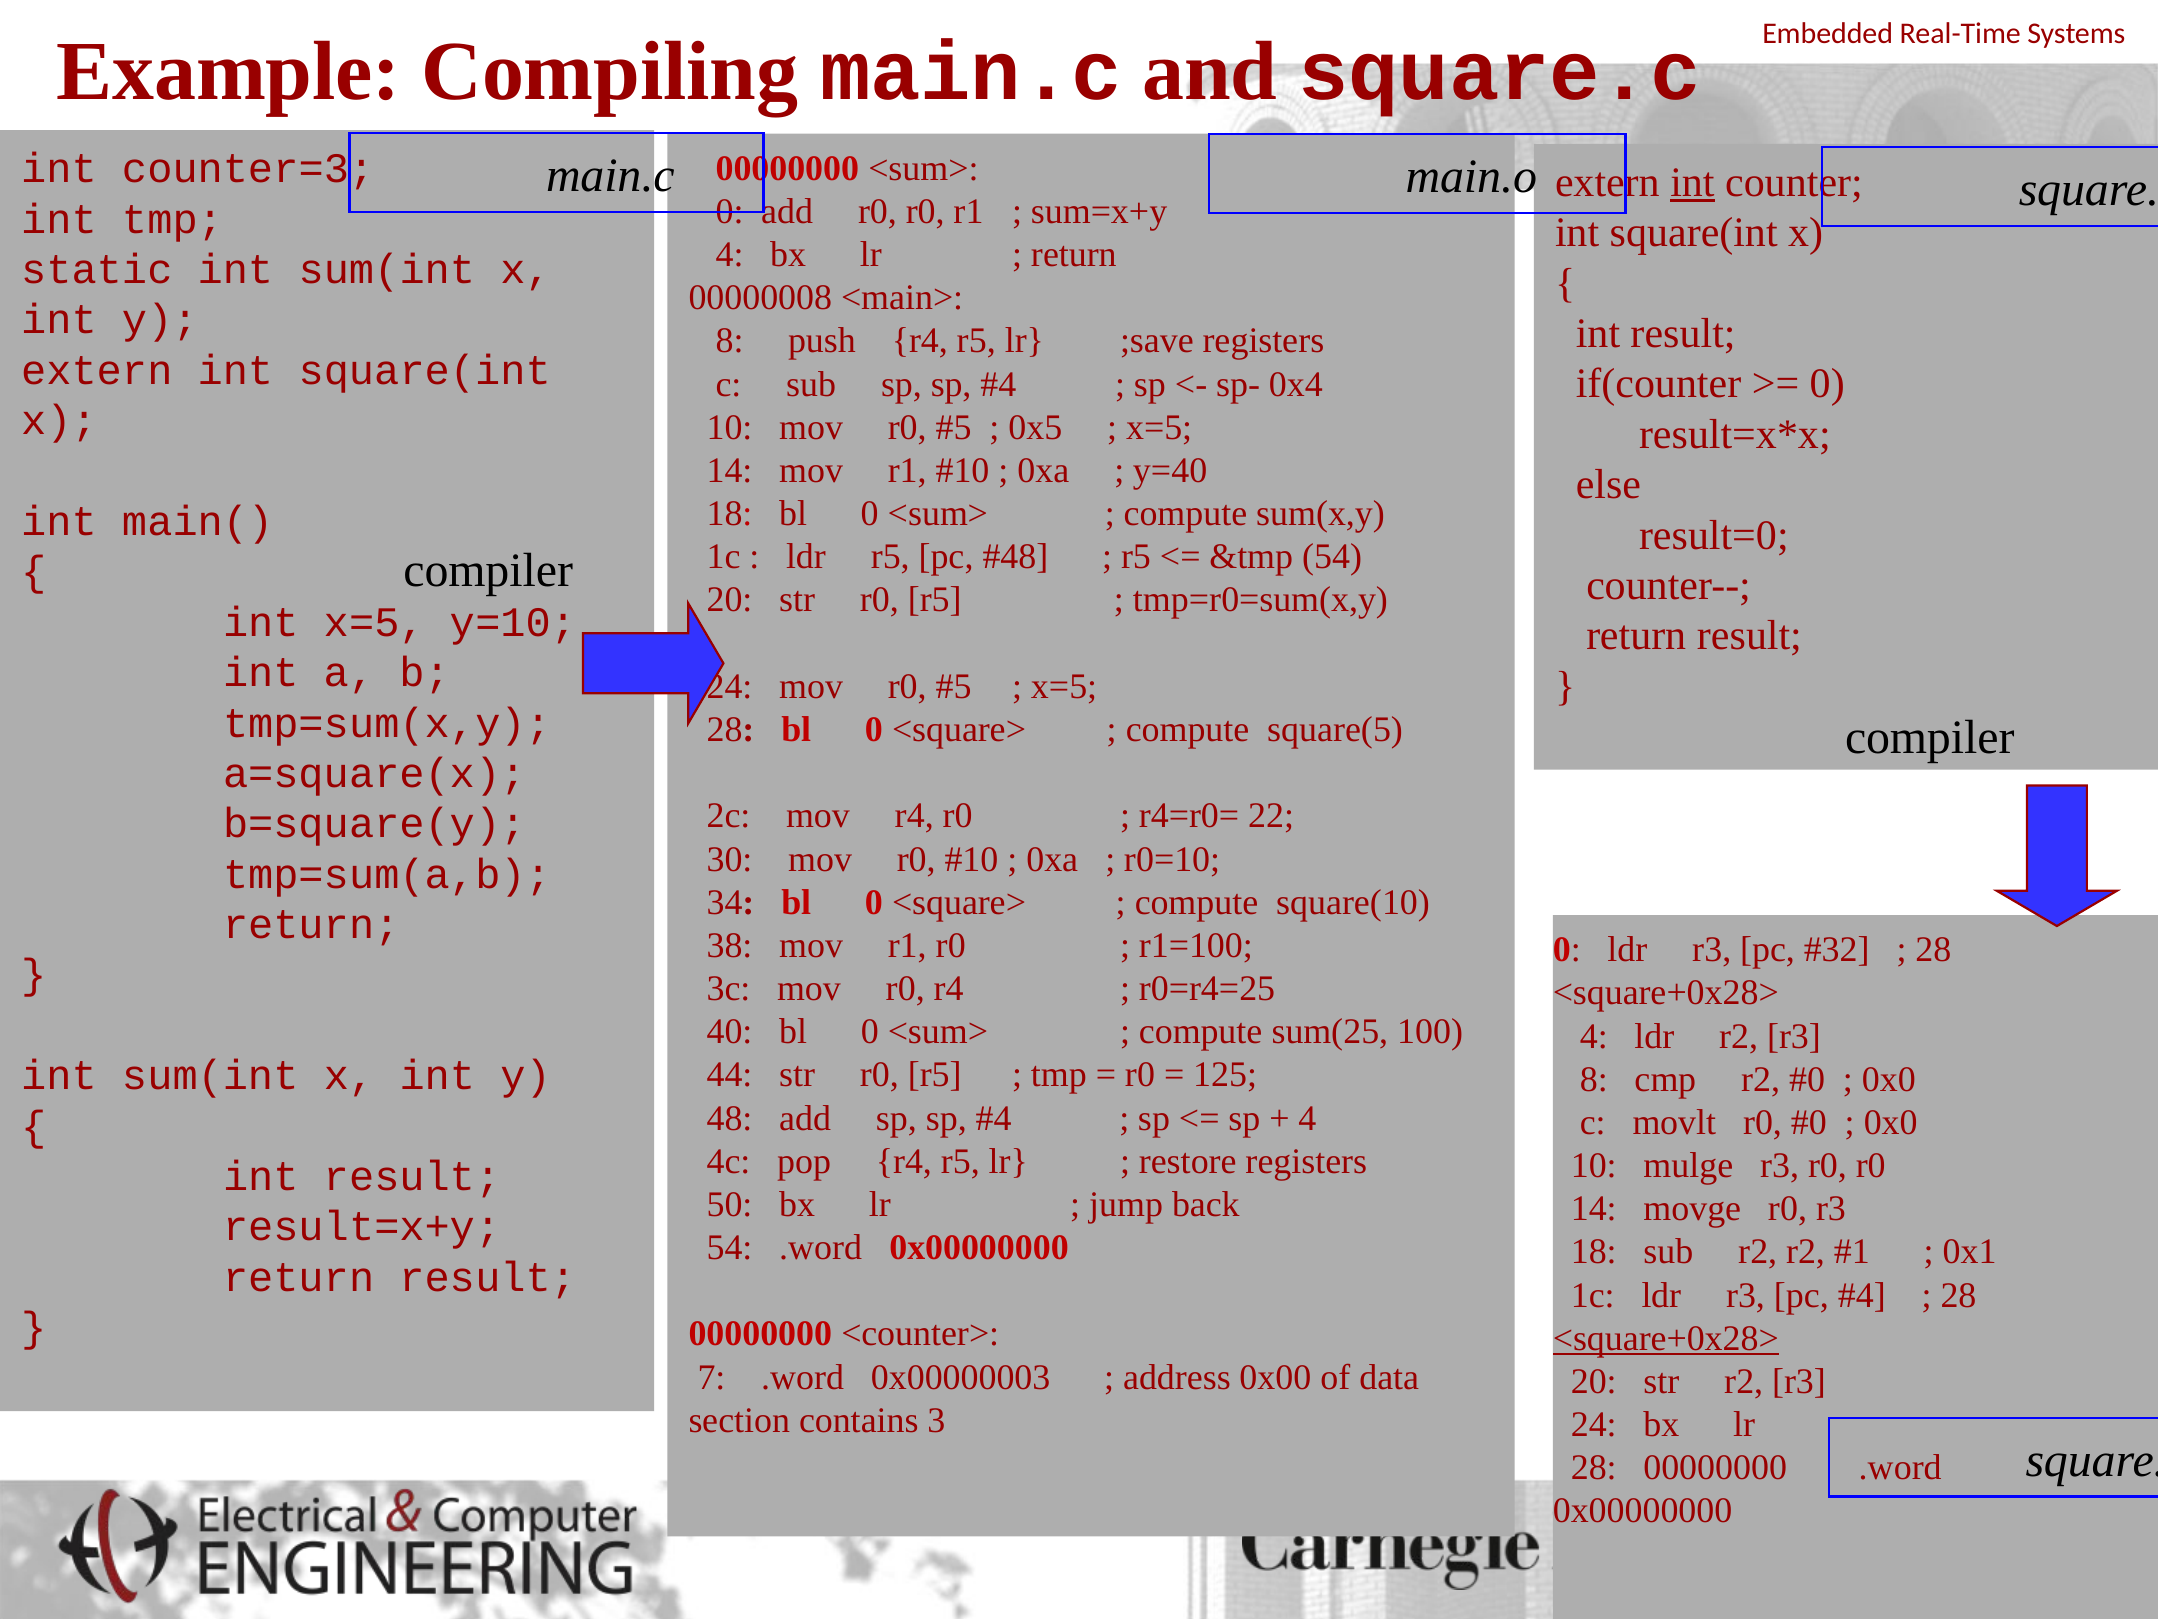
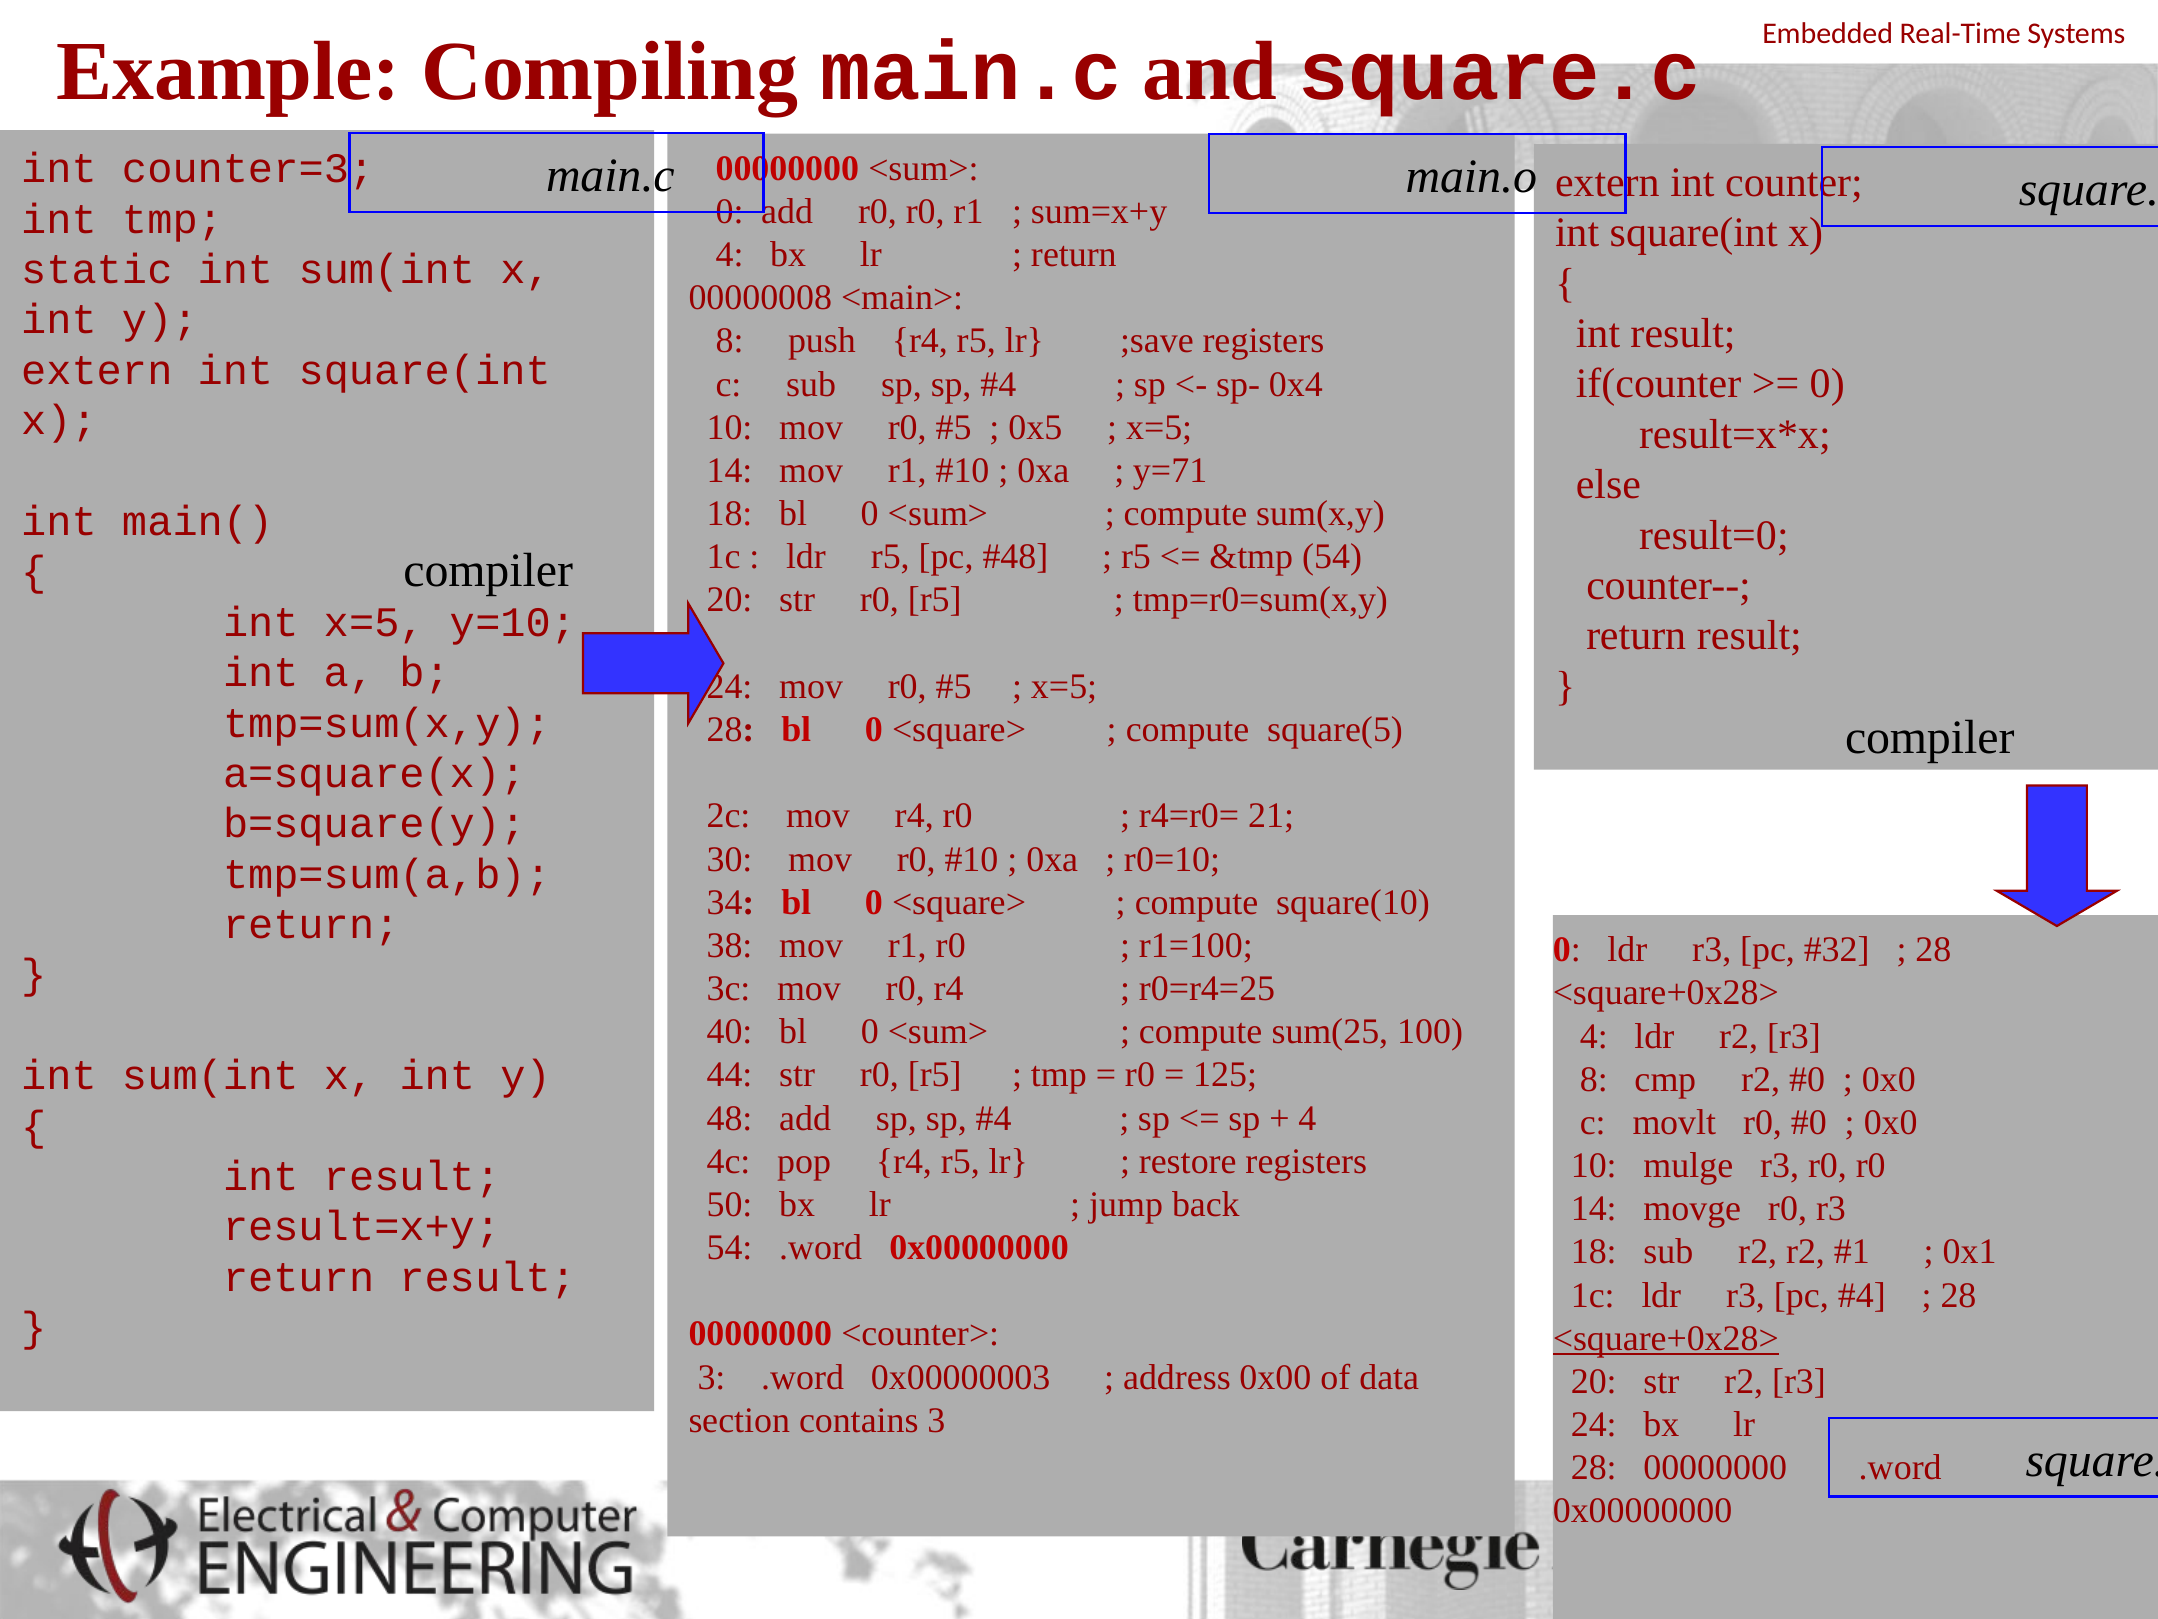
int at (1692, 182) underline: present -> none
y=40: y=40 -> y=71
22: 22 -> 21
7 at (711, 1377): 7 -> 3
